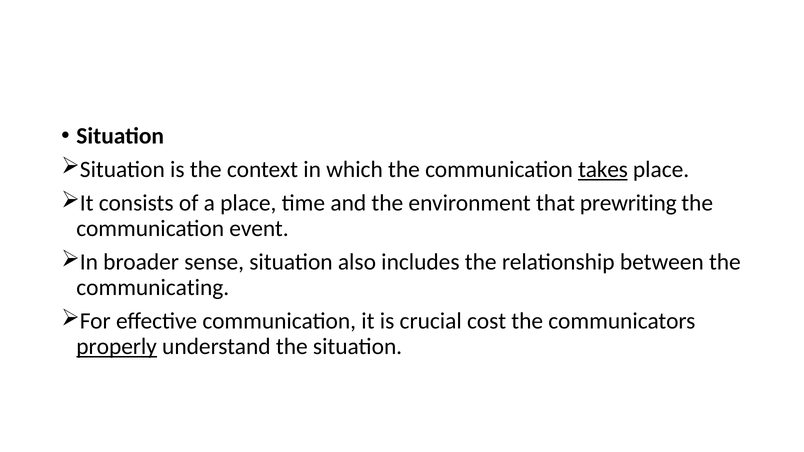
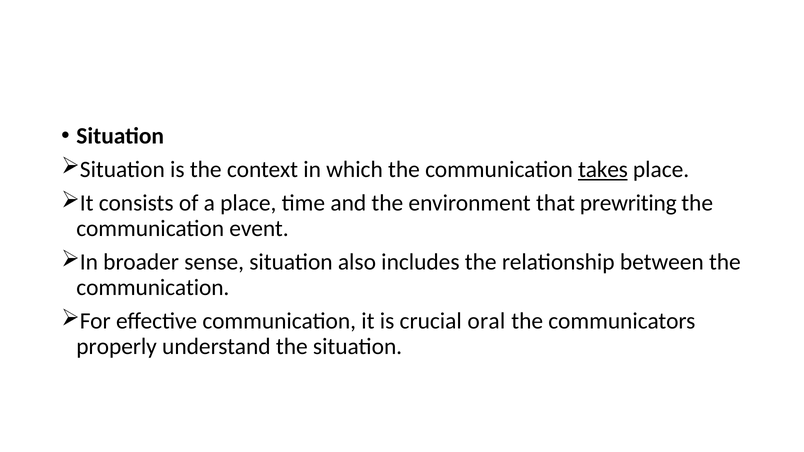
communicating at (153, 288): communicating -> communication
cost: cost -> oral
properly underline: present -> none
